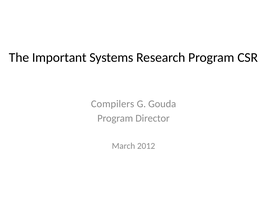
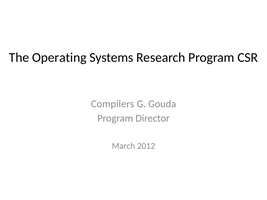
Important: Important -> Operating
